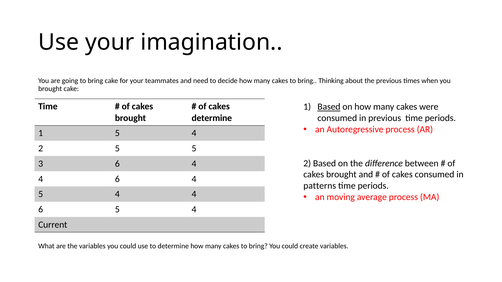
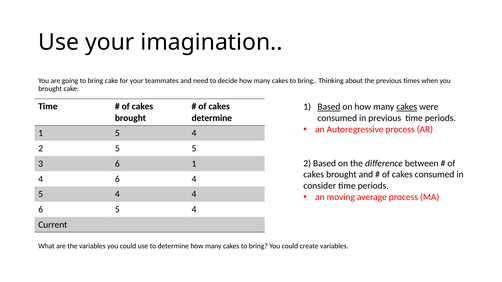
cakes at (407, 107) underline: none -> present
3 6 4: 4 -> 1
patterns: patterns -> consider
